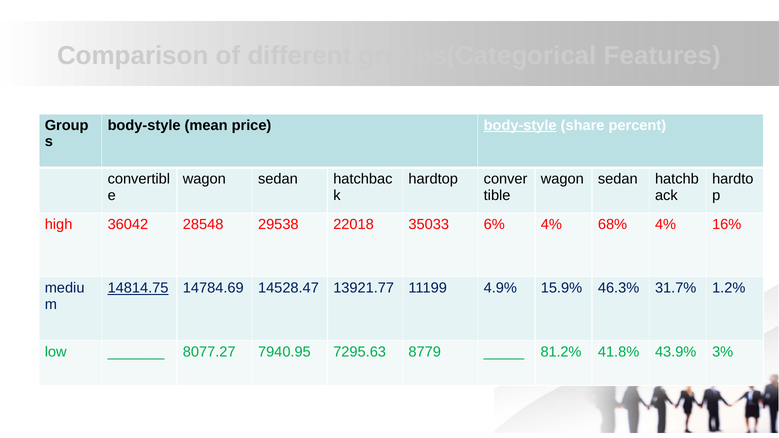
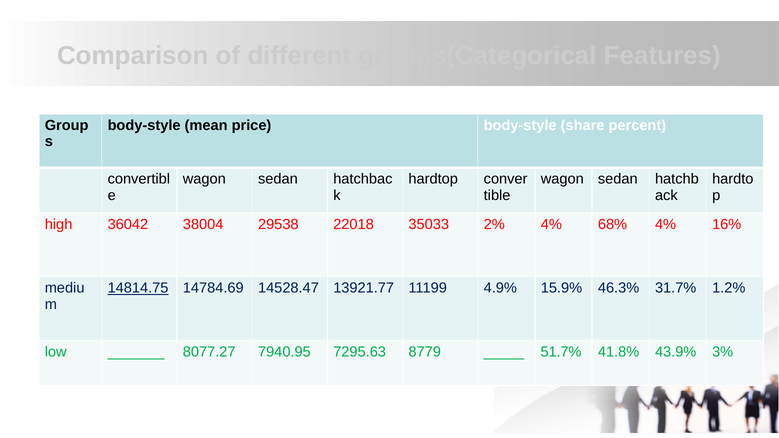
body-style at (520, 125) underline: present -> none
28548: 28548 -> 38004
6%: 6% -> 2%
81.2%: 81.2% -> 51.7%
